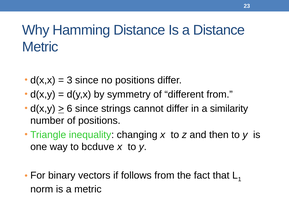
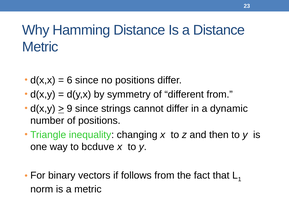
3: 3 -> 6
6: 6 -> 9
similarity: similarity -> dynamic
